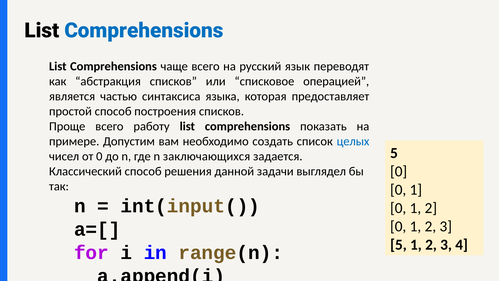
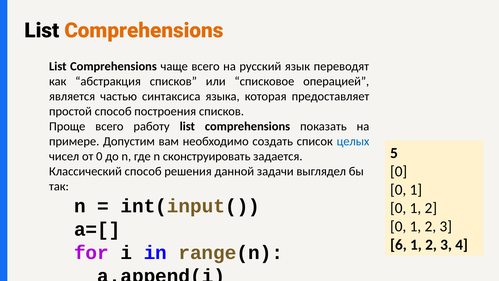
Comprehensions at (144, 31) colour: blue -> orange
заключающихся: заключающихся -> сконструировать
5 at (398, 244): 5 -> 6
